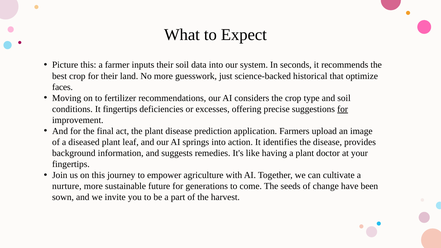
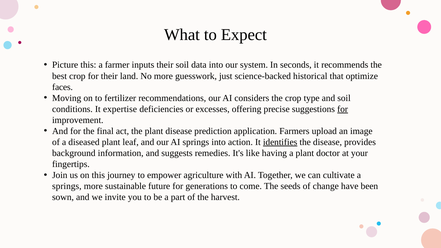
It fingertips: fingertips -> expertise
identifies underline: none -> present
nurture at (67, 186): nurture -> springs
